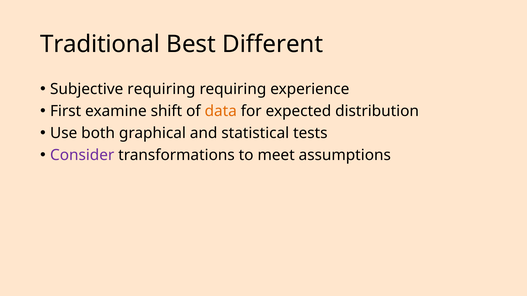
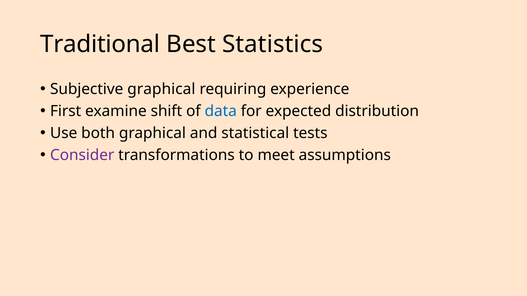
Different: Different -> Statistics
Subjective requiring: requiring -> graphical
data colour: orange -> blue
